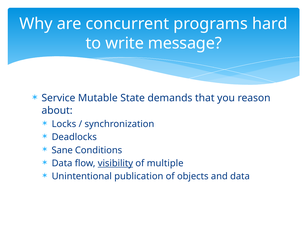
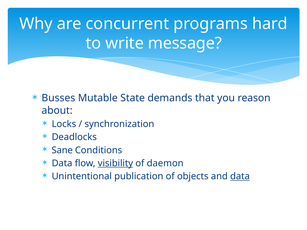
Service: Service -> Busses
multiple: multiple -> daemon
data at (240, 177) underline: none -> present
